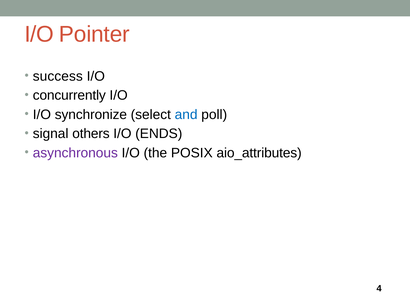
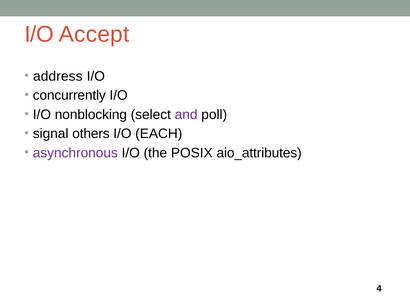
Pointer: Pointer -> Accept
success: success -> address
synchronize: synchronize -> nonblocking
and colour: blue -> purple
ENDS: ENDS -> EACH
